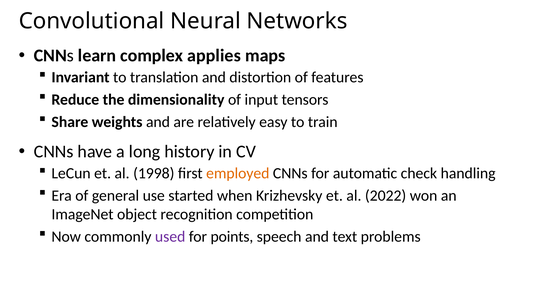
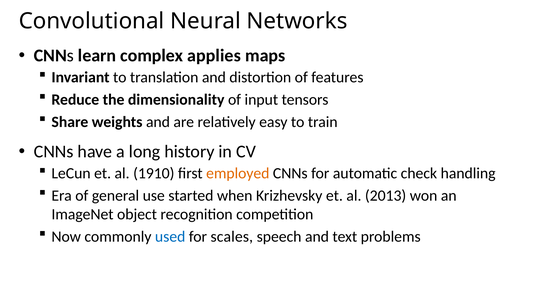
1998: 1998 -> 1910
2022: 2022 -> 2013
used colour: purple -> blue
points: points -> scales
